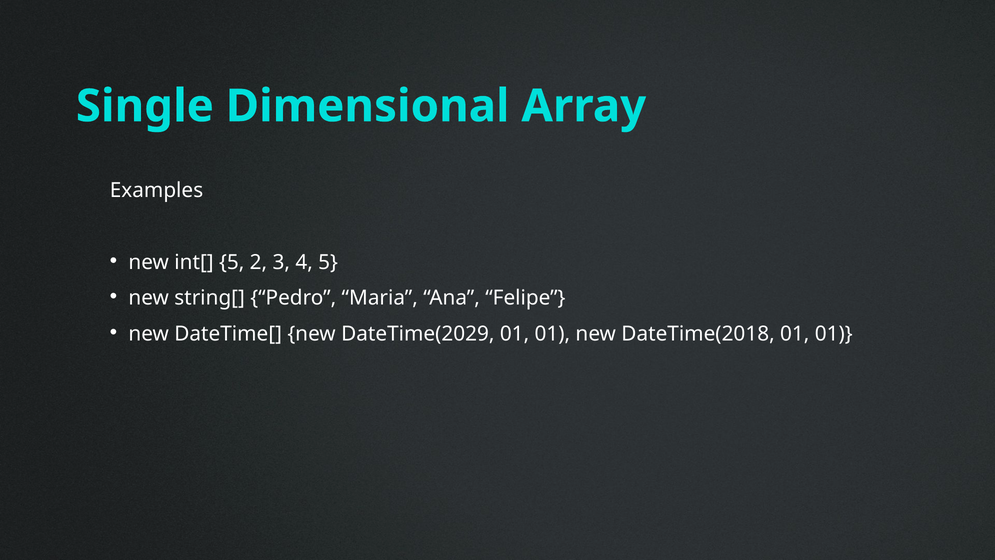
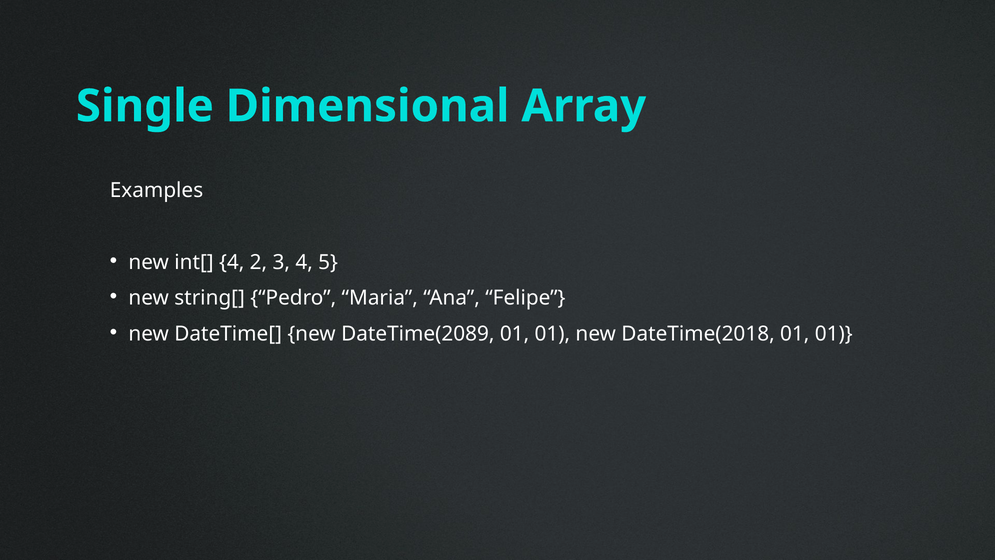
int[ 5: 5 -> 4
DateTime(2029: DateTime(2029 -> DateTime(2089
